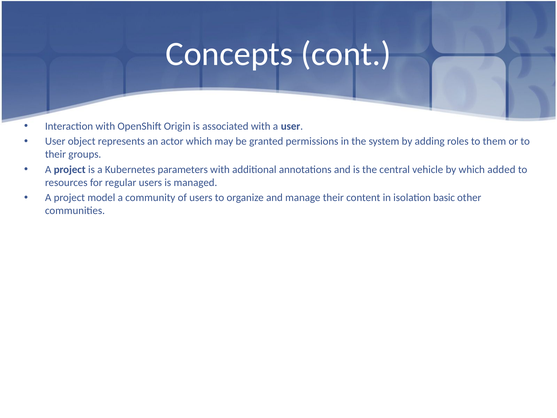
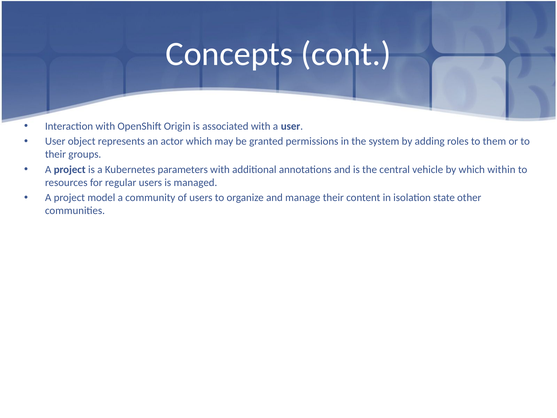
added: added -> within
basic: basic -> state
